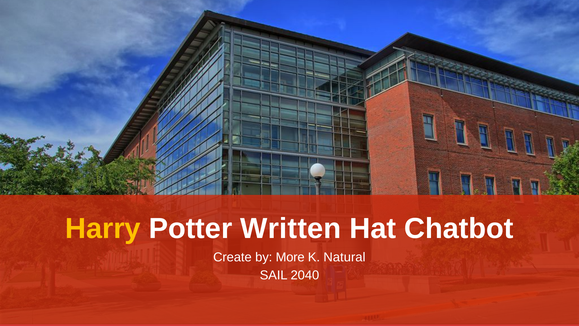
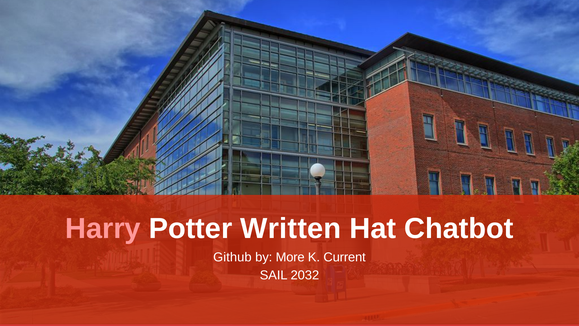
Harry colour: yellow -> pink
Create: Create -> Github
Natural: Natural -> Current
2040: 2040 -> 2032
